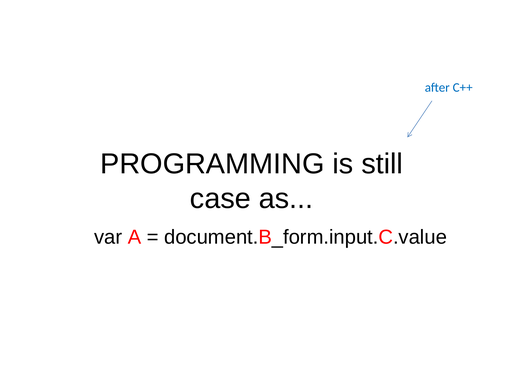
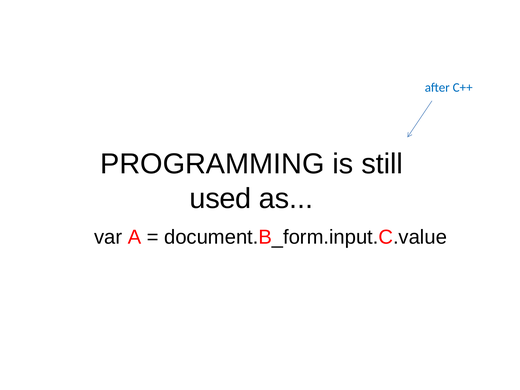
case: case -> used
